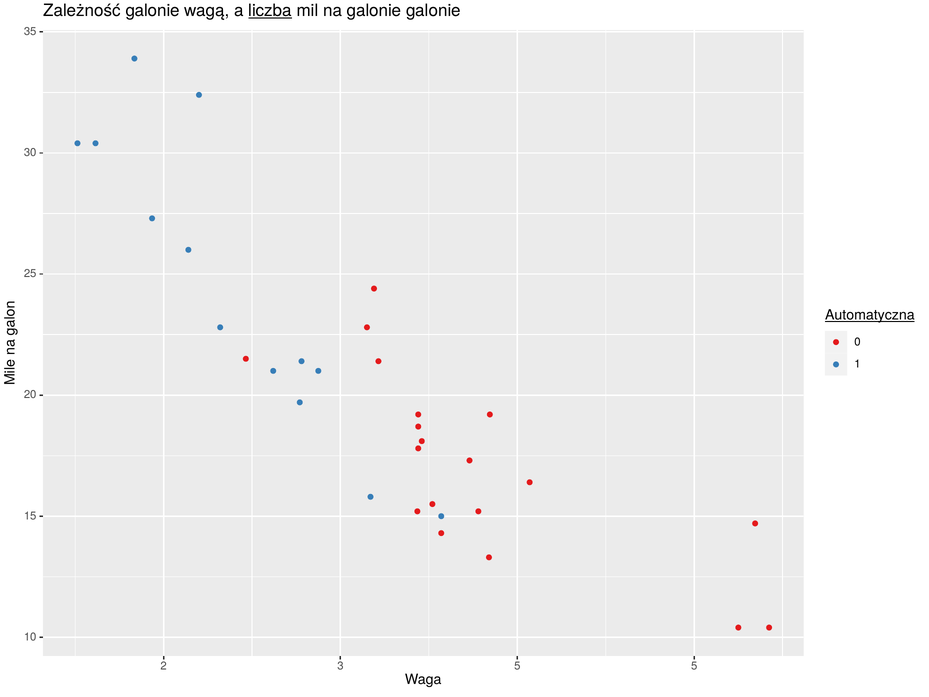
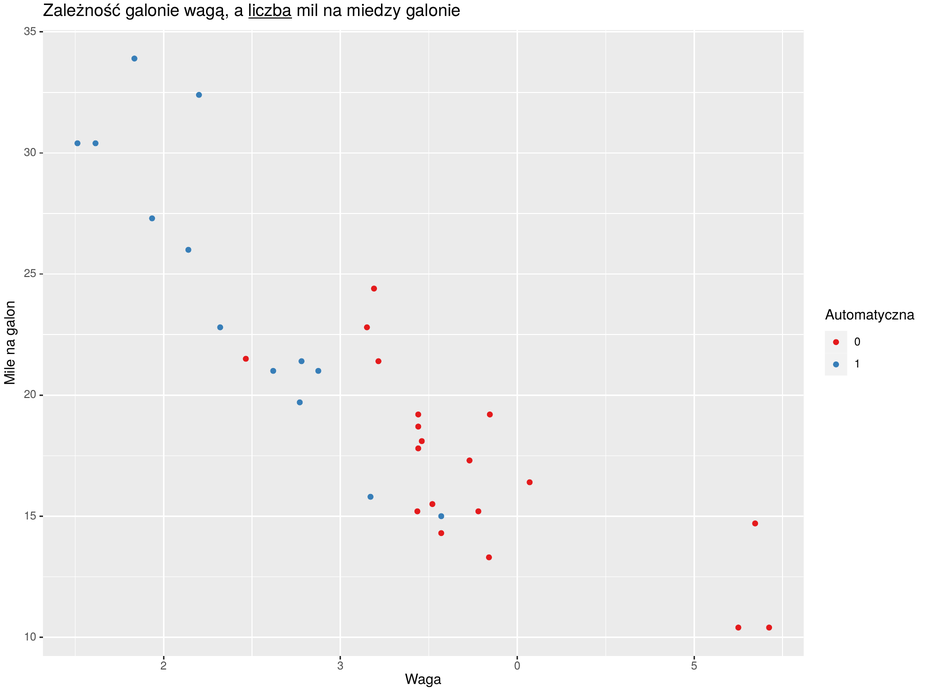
na galonie: galonie -> miedzy
Automatyczna underline: present -> none
3 5: 5 -> 0
